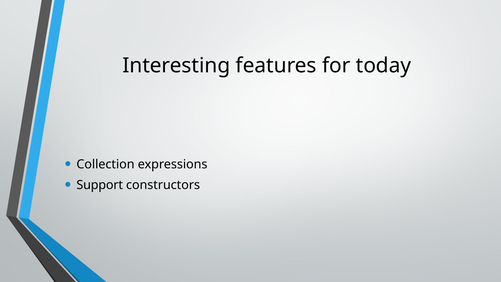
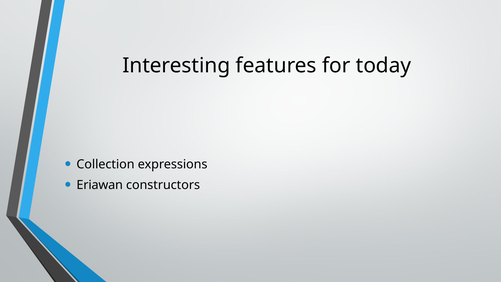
Support: Support -> Eriawan
